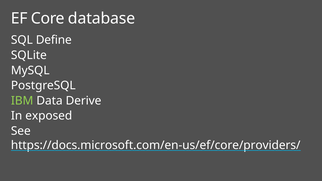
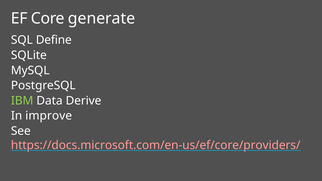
database: database -> generate
exposed: exposed -> improve
https://docs.microsoft.com/en-us/ef/core/providers/ colour: white -> pink
